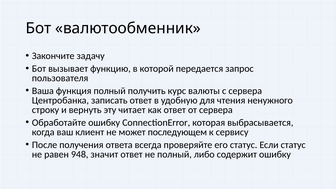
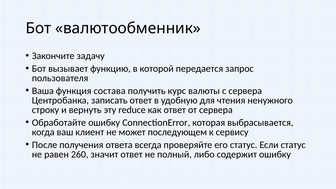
функция полный: полный -> состава
читает: читает -> reduce
948: 948 -> 260
